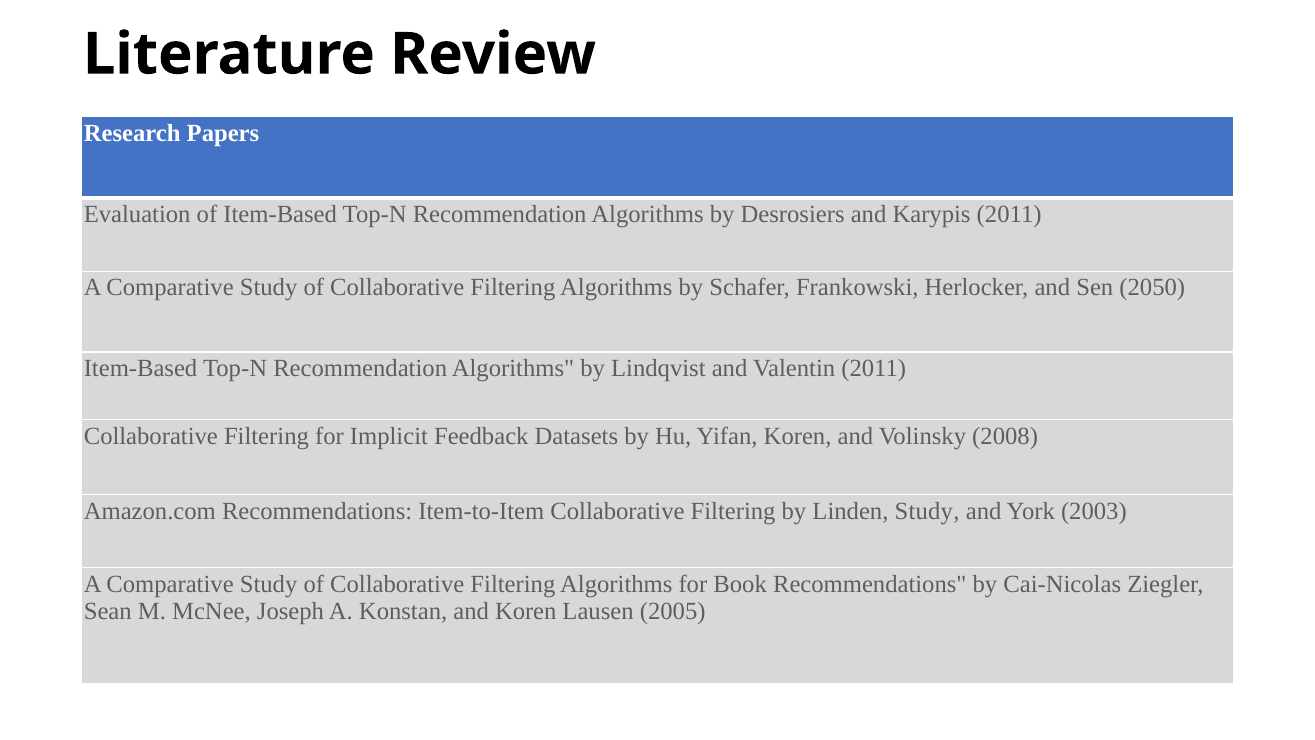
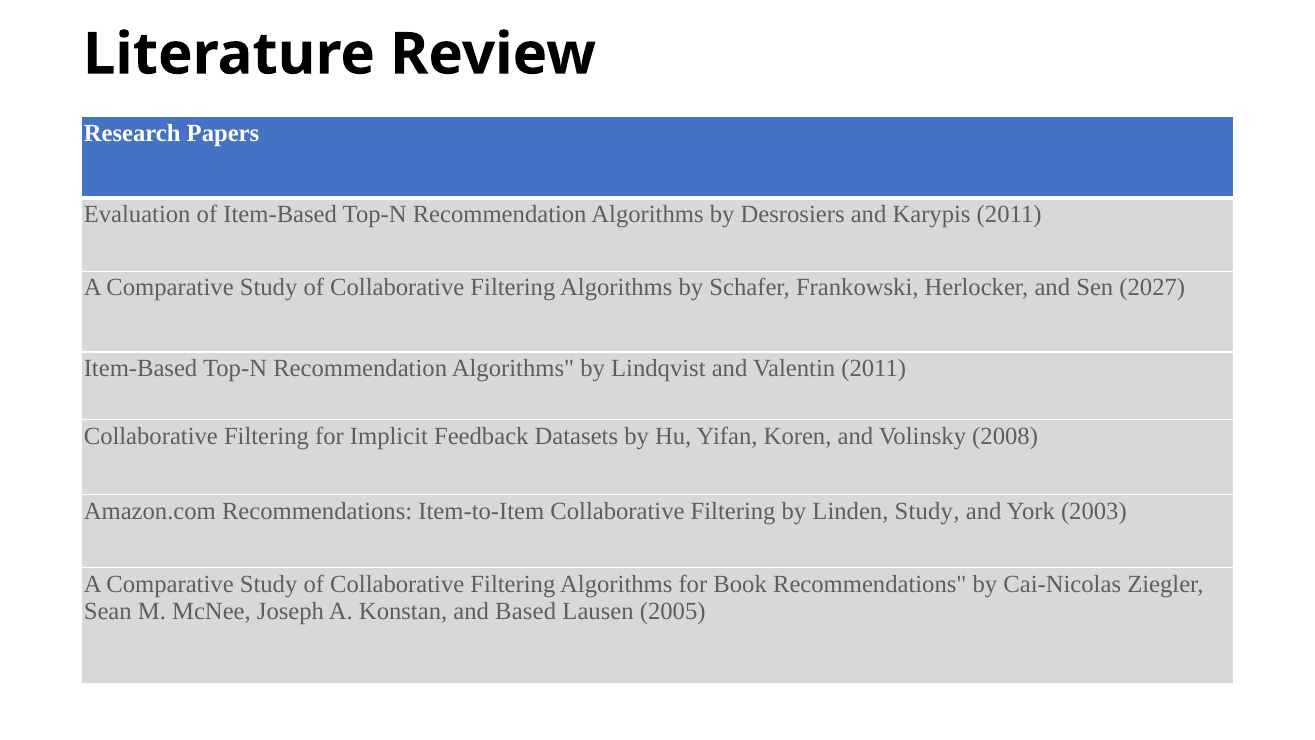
2050: 2050 -> 2027
and Koren: Koren -> Based
